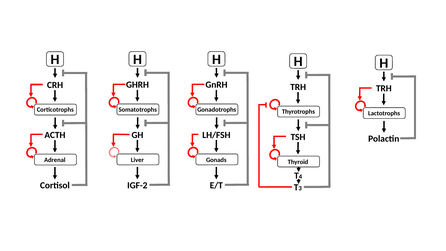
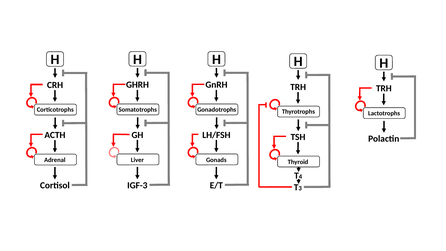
IGF-2: IGF-2 -> IGF-3
